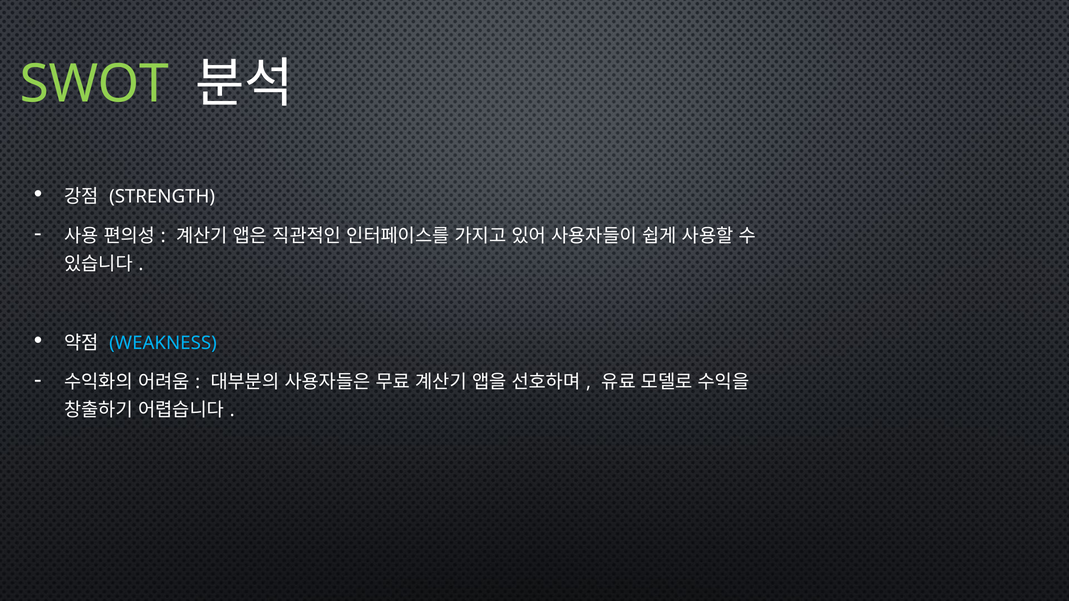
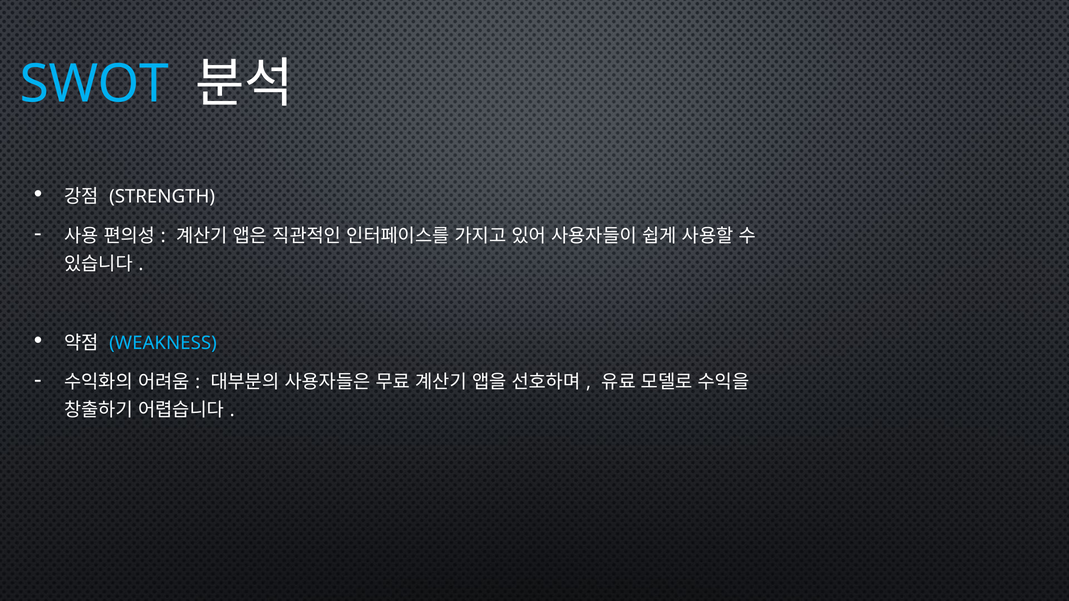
SWOT colour: light green -> light blue
